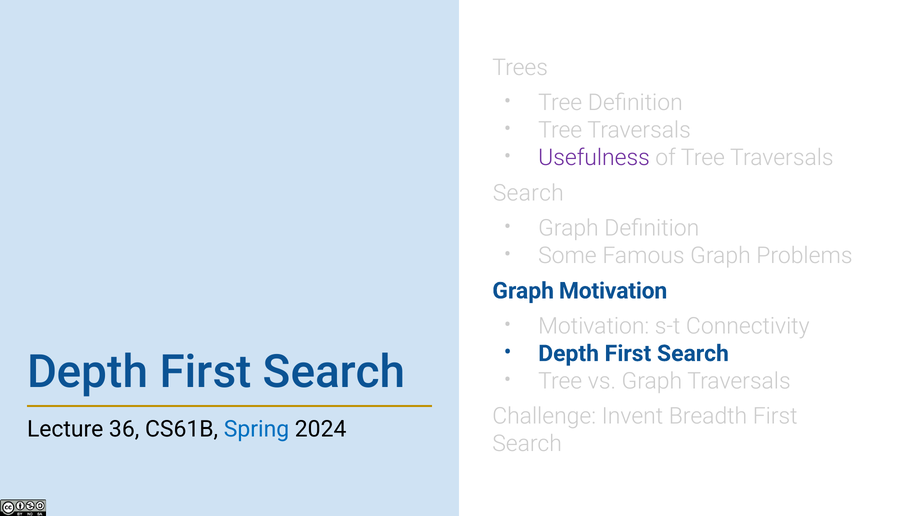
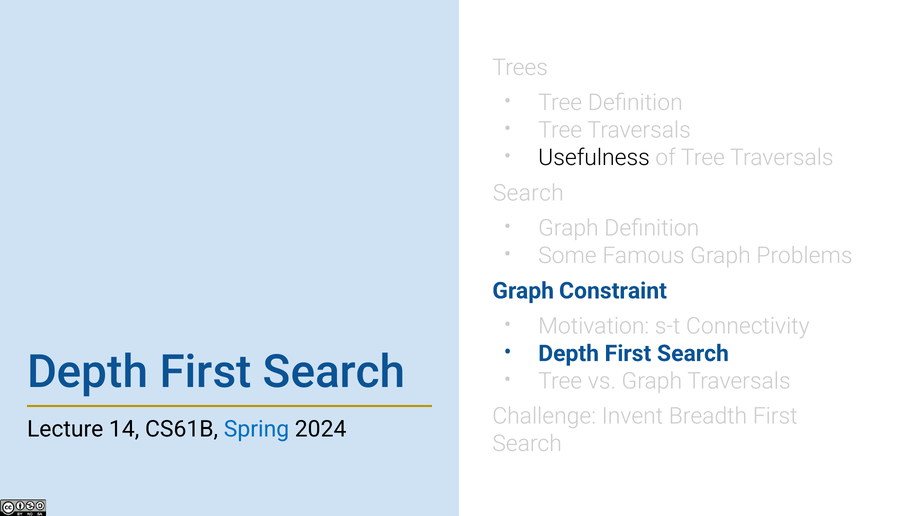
Usefulness colour: purple -> black
Graph Motivation: Motivation -> Constraint
36: 36 -> 14
